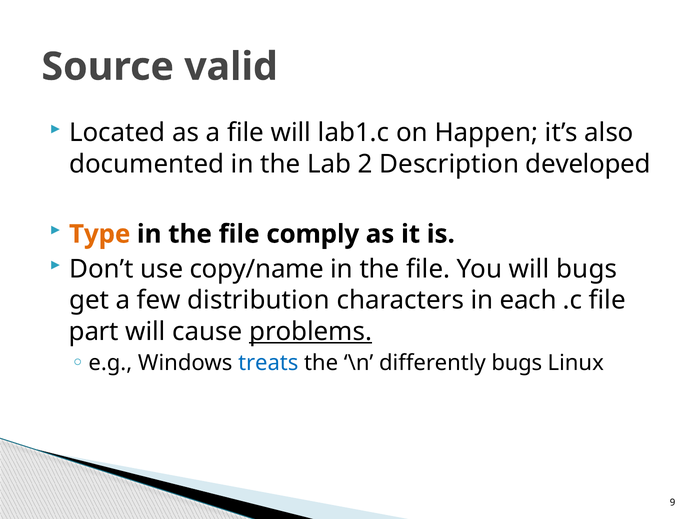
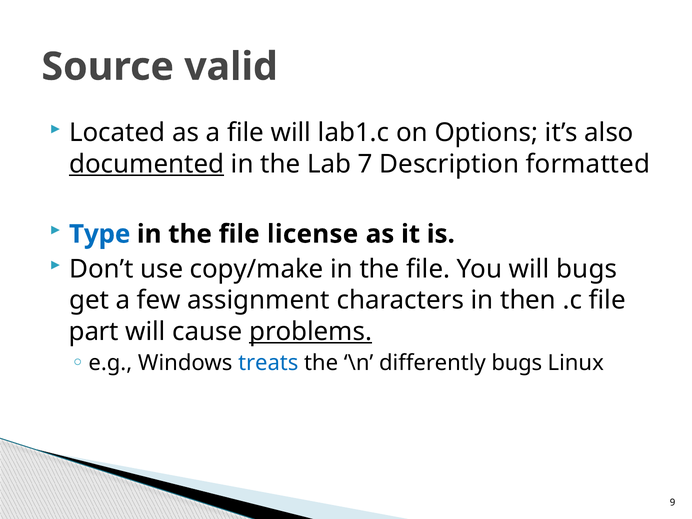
Happen: Happen -> Options
documented underline: none -> present
2: 2 -> 7
developed: developed -> formatted
Type colour: orange -> blue
comply: comply -> license
copy/name: copy/name -> copy/make
distribution: distribution -> assignment
each: each -> then
